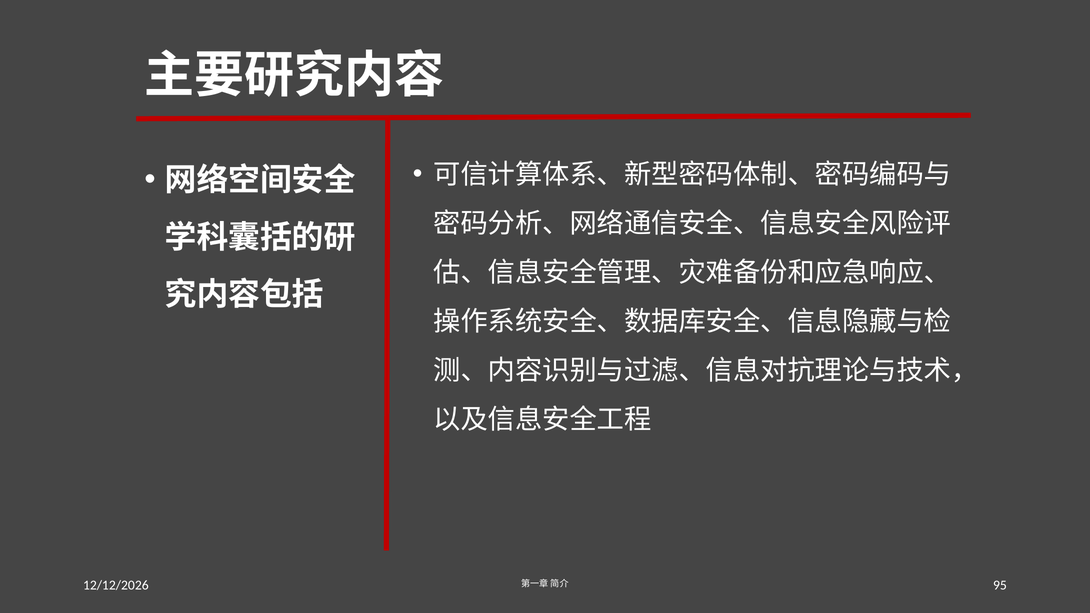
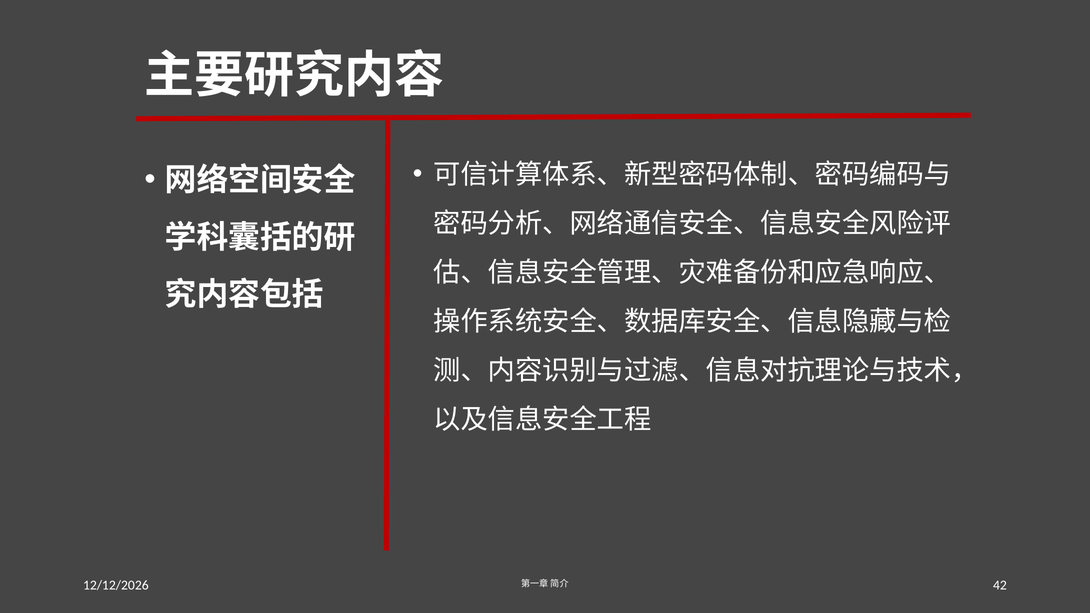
95: 95 -> 42
